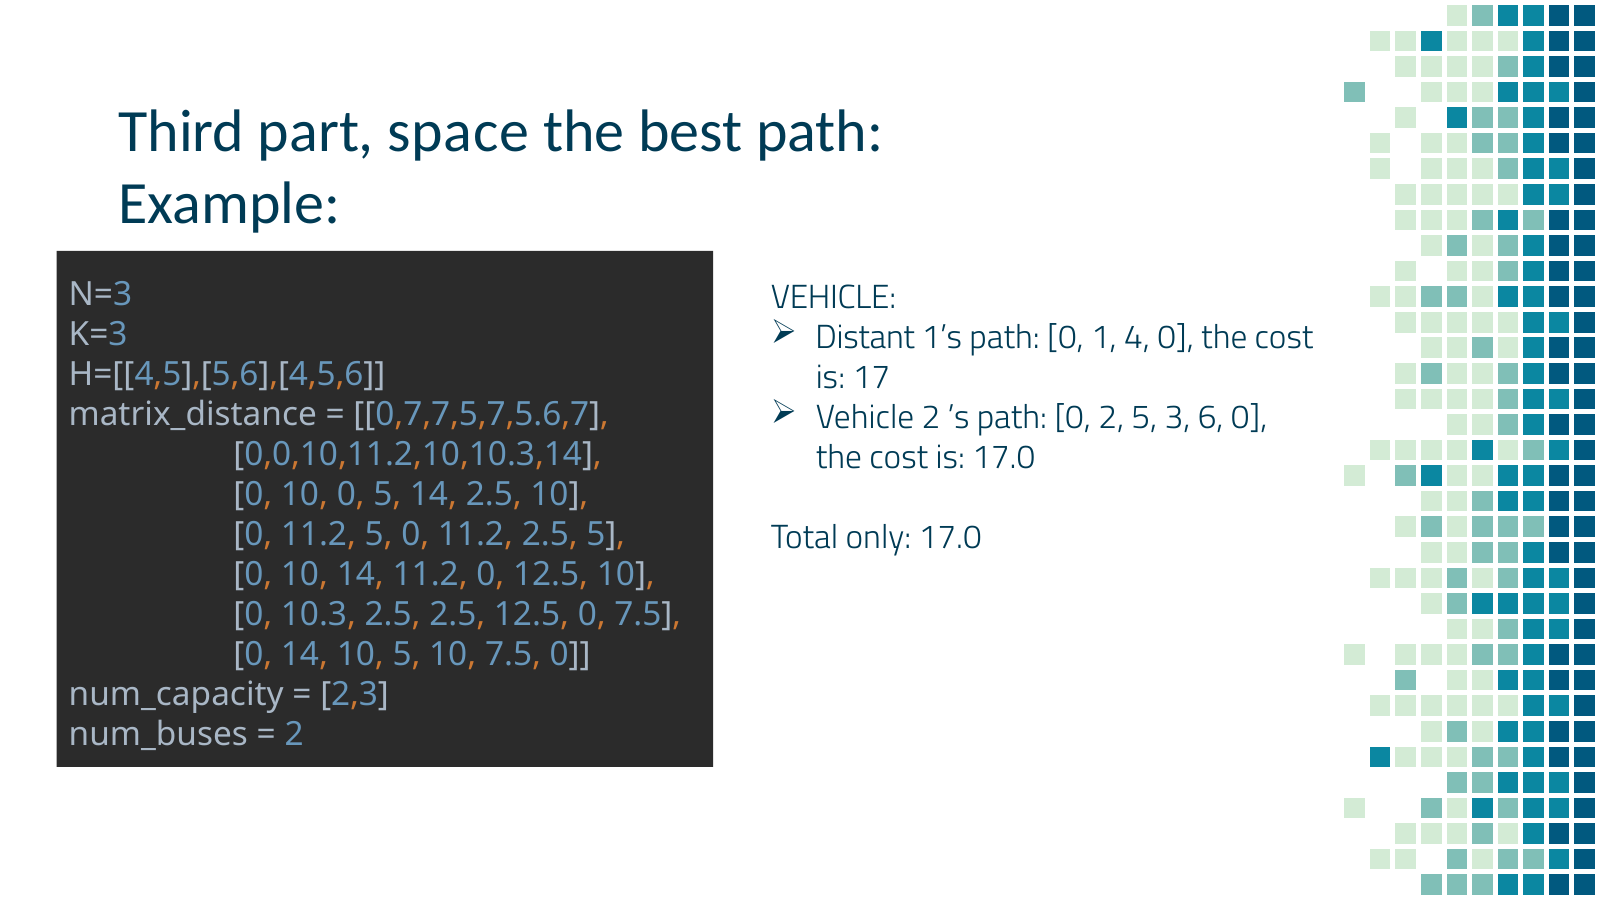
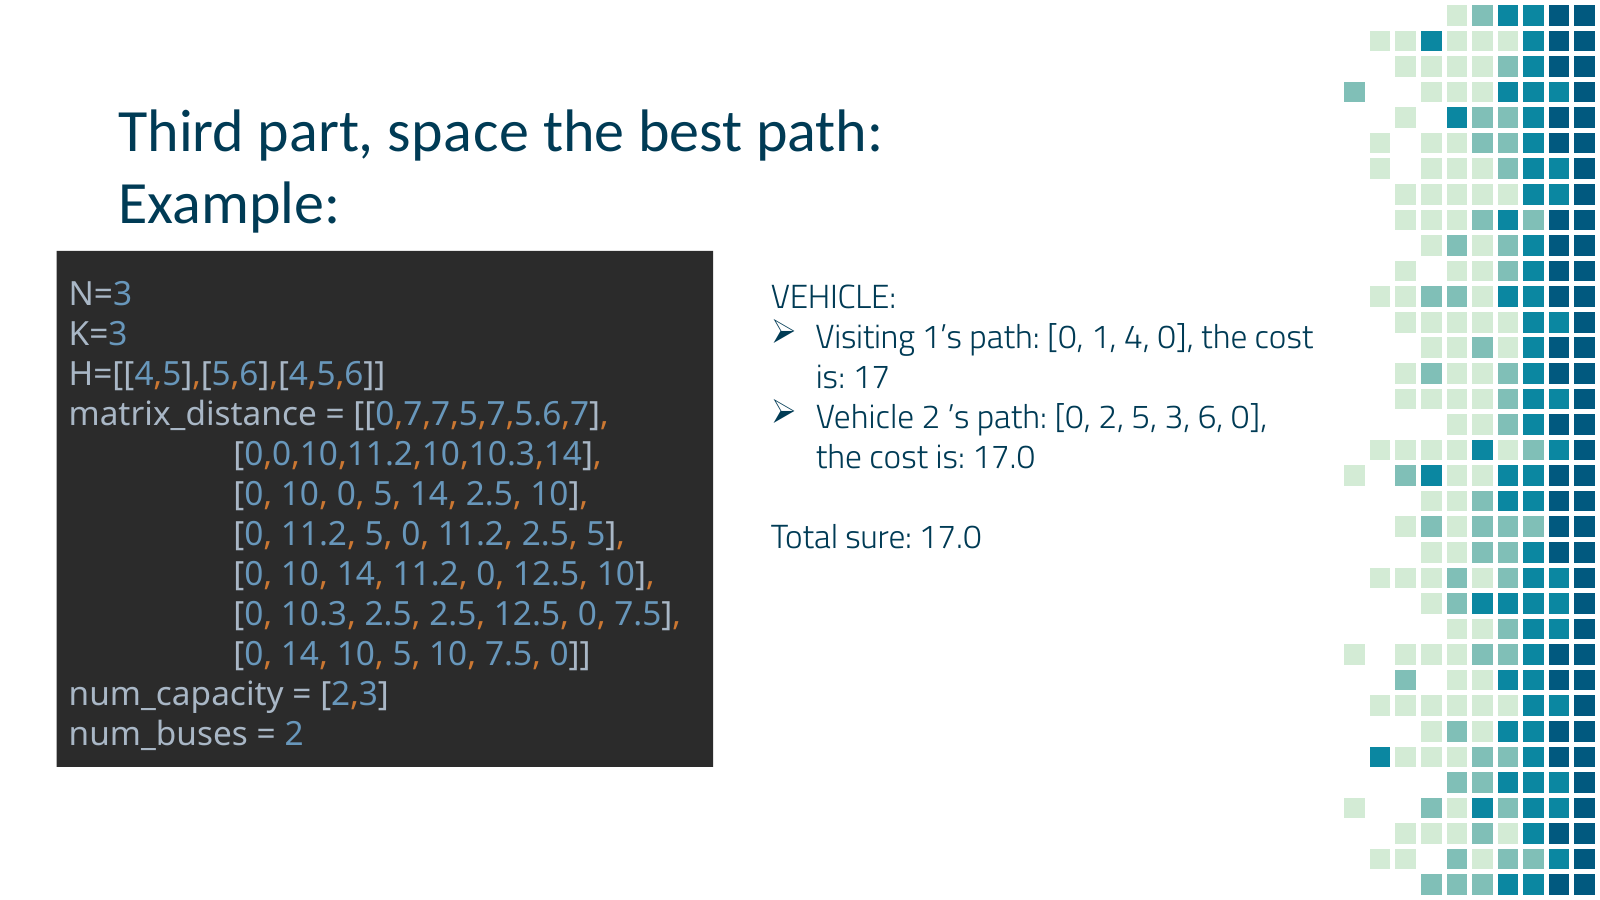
Distant: Distant -> Visiting
only: only -> sure
